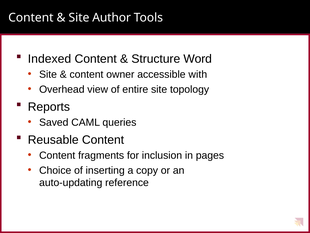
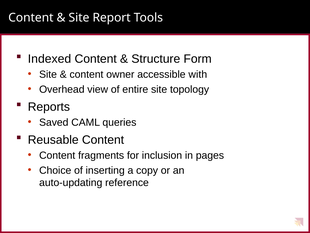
Author: Author -> Report
Word: Word -> Form
